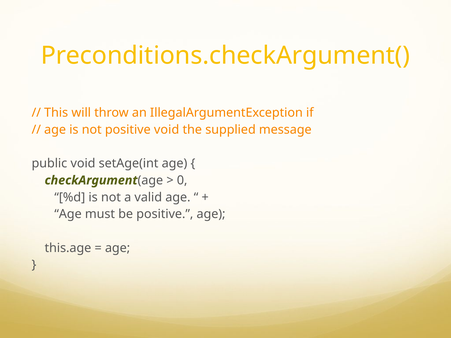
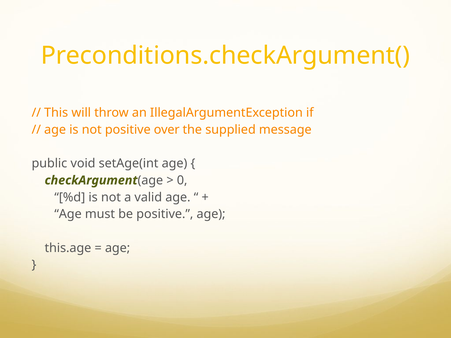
positive void: void -> over
